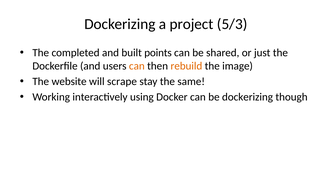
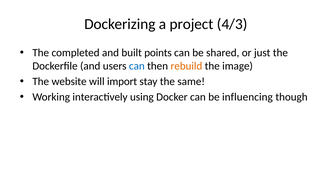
5/3: 5/3 -> 4/3
can at (137, 66) colour: orange -> blue
scrape: scrape -> import
be dockerizing: dockerizing -> influencing
